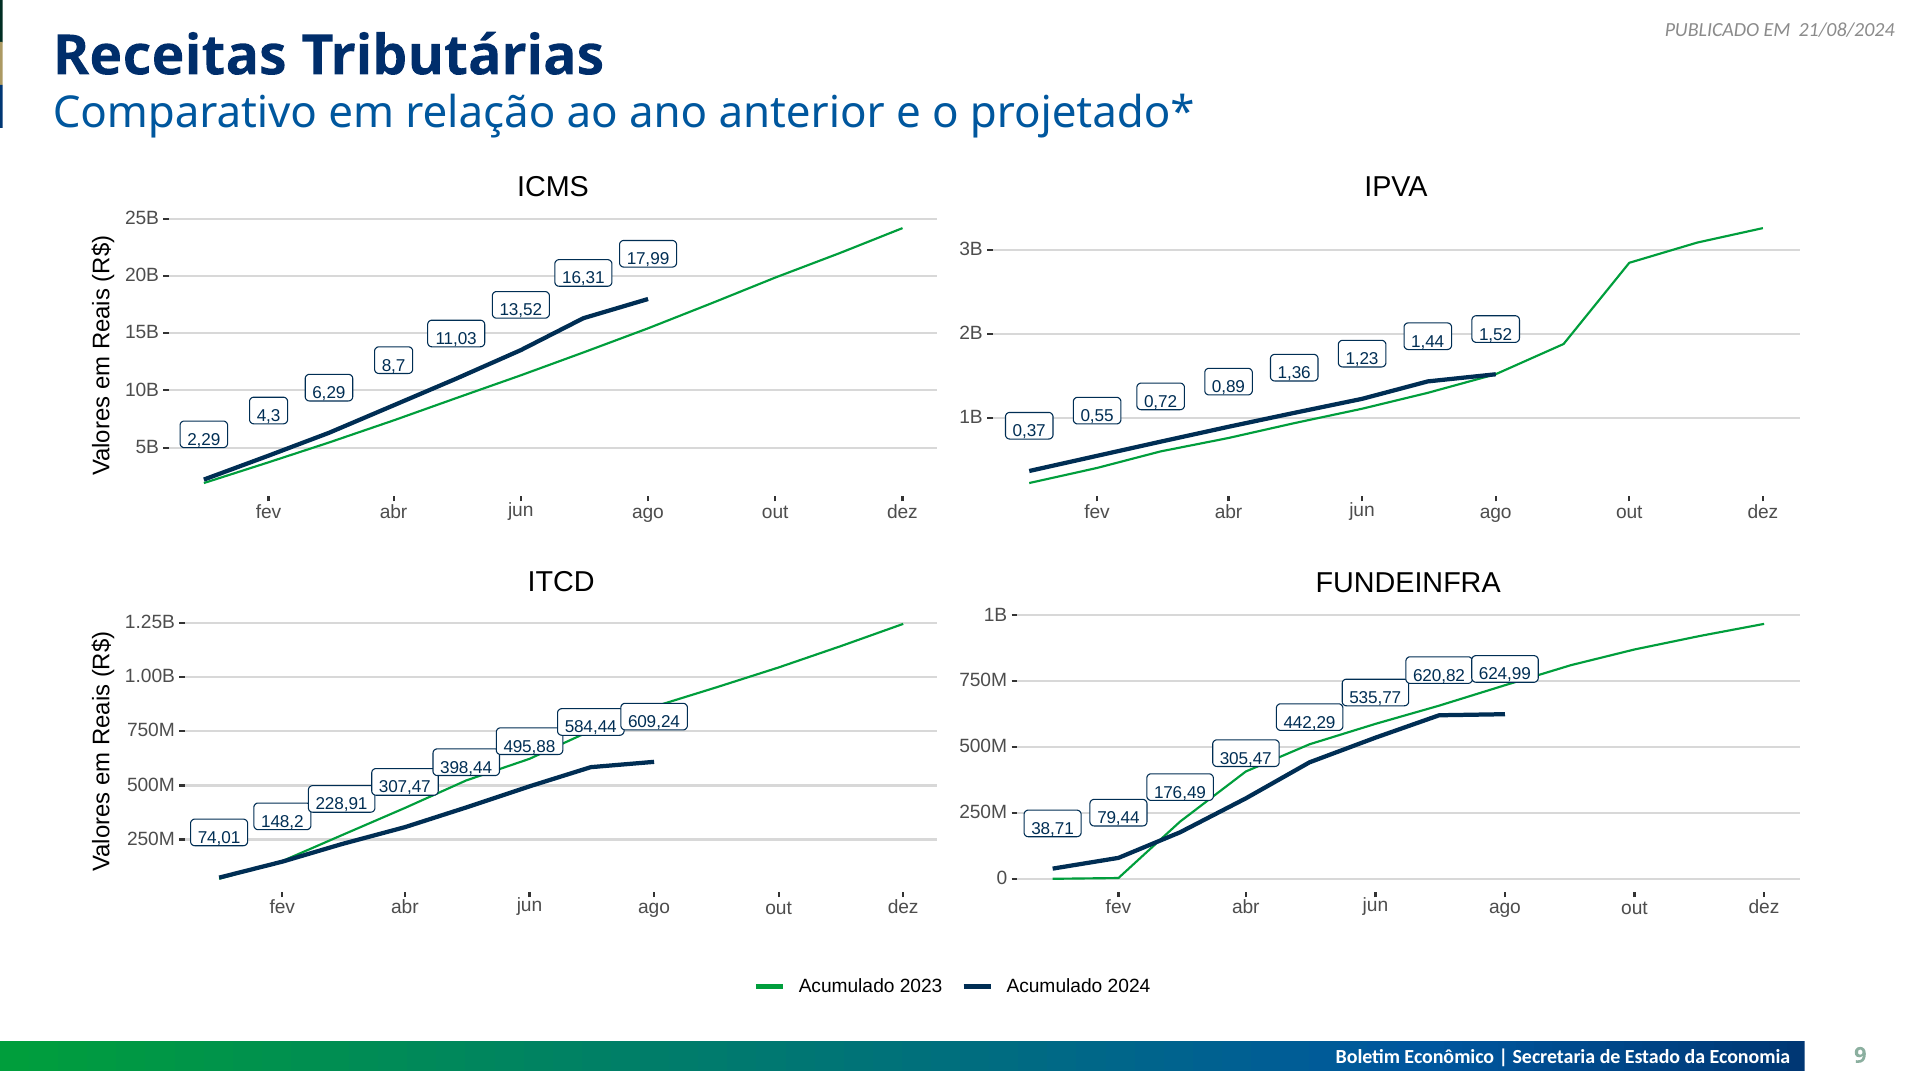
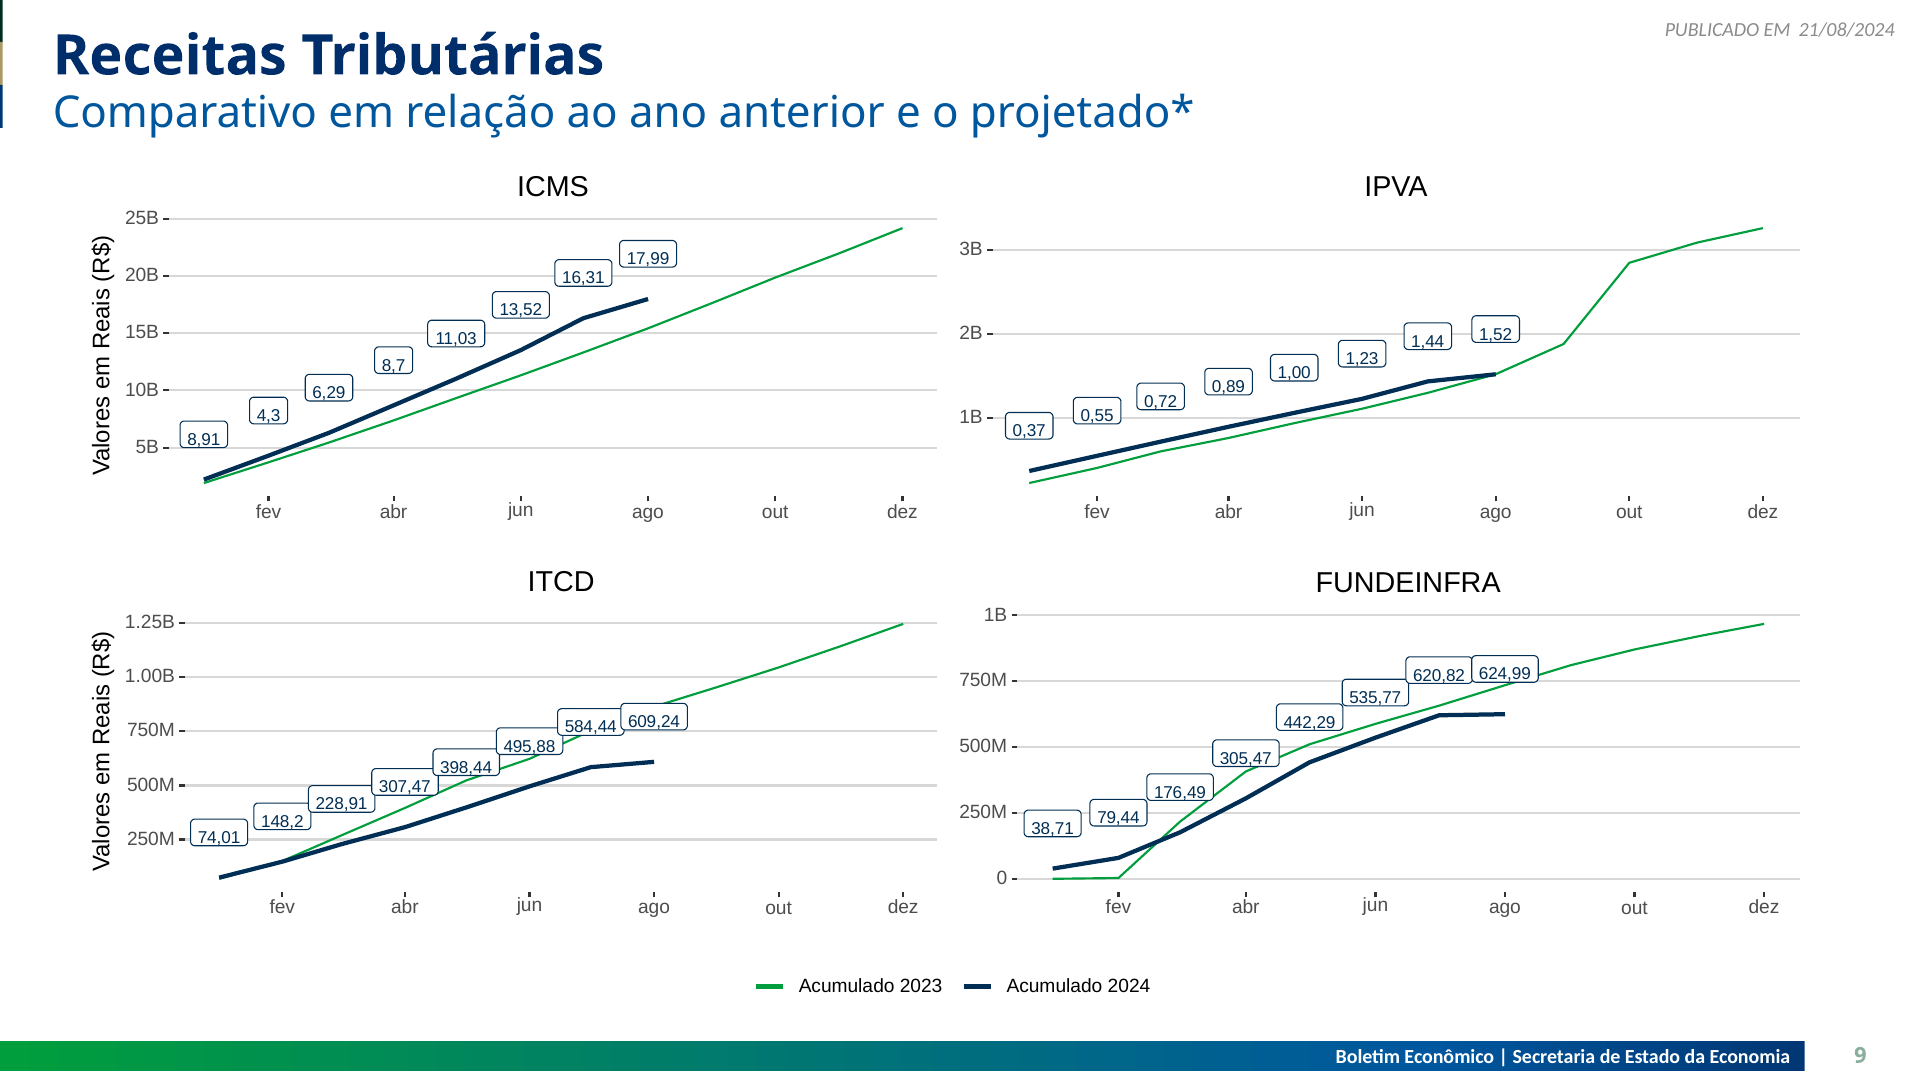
1,36: 1,36 -> 1,00
2,29: 2,29 -> 8,91
